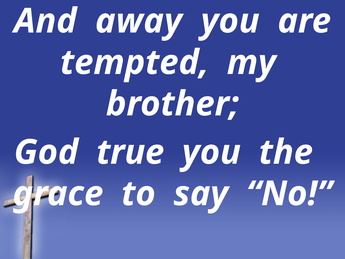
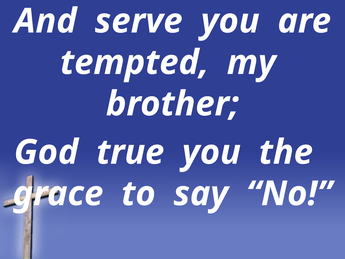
away: away -> serve
